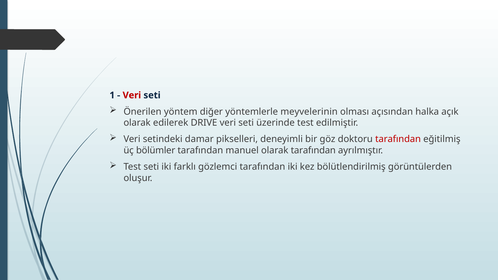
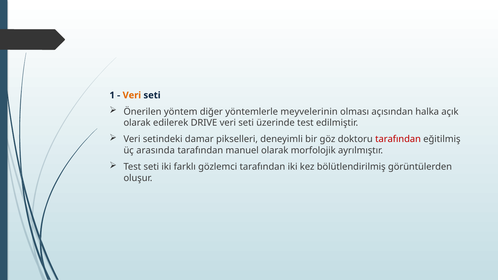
Veri at (132, 95) colour: red -> orange
bölümler: bölümler -> arasında
olarak tarafından: tarafından -> morfolojik
